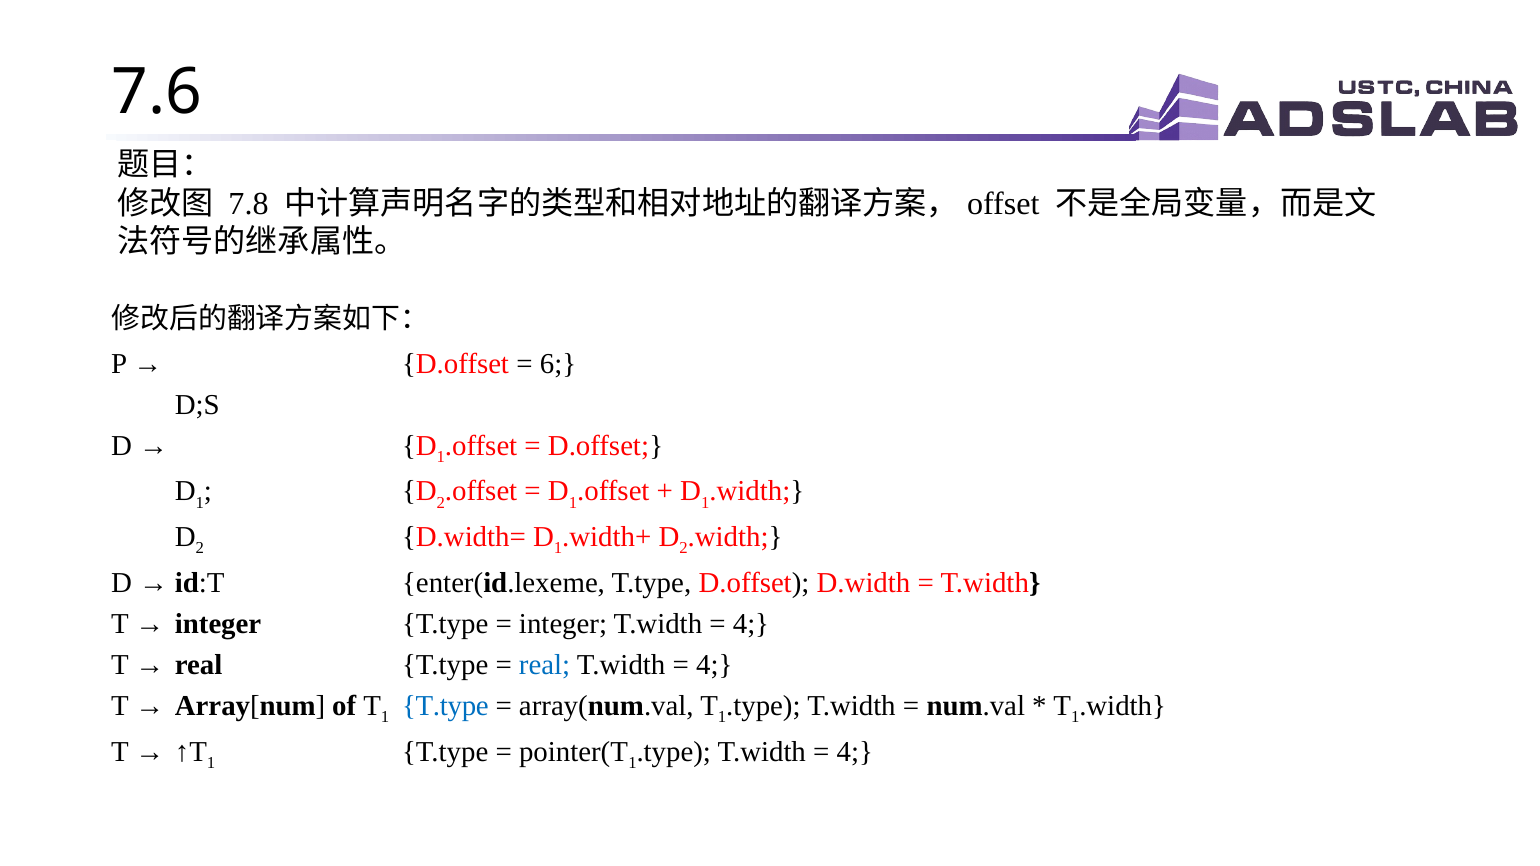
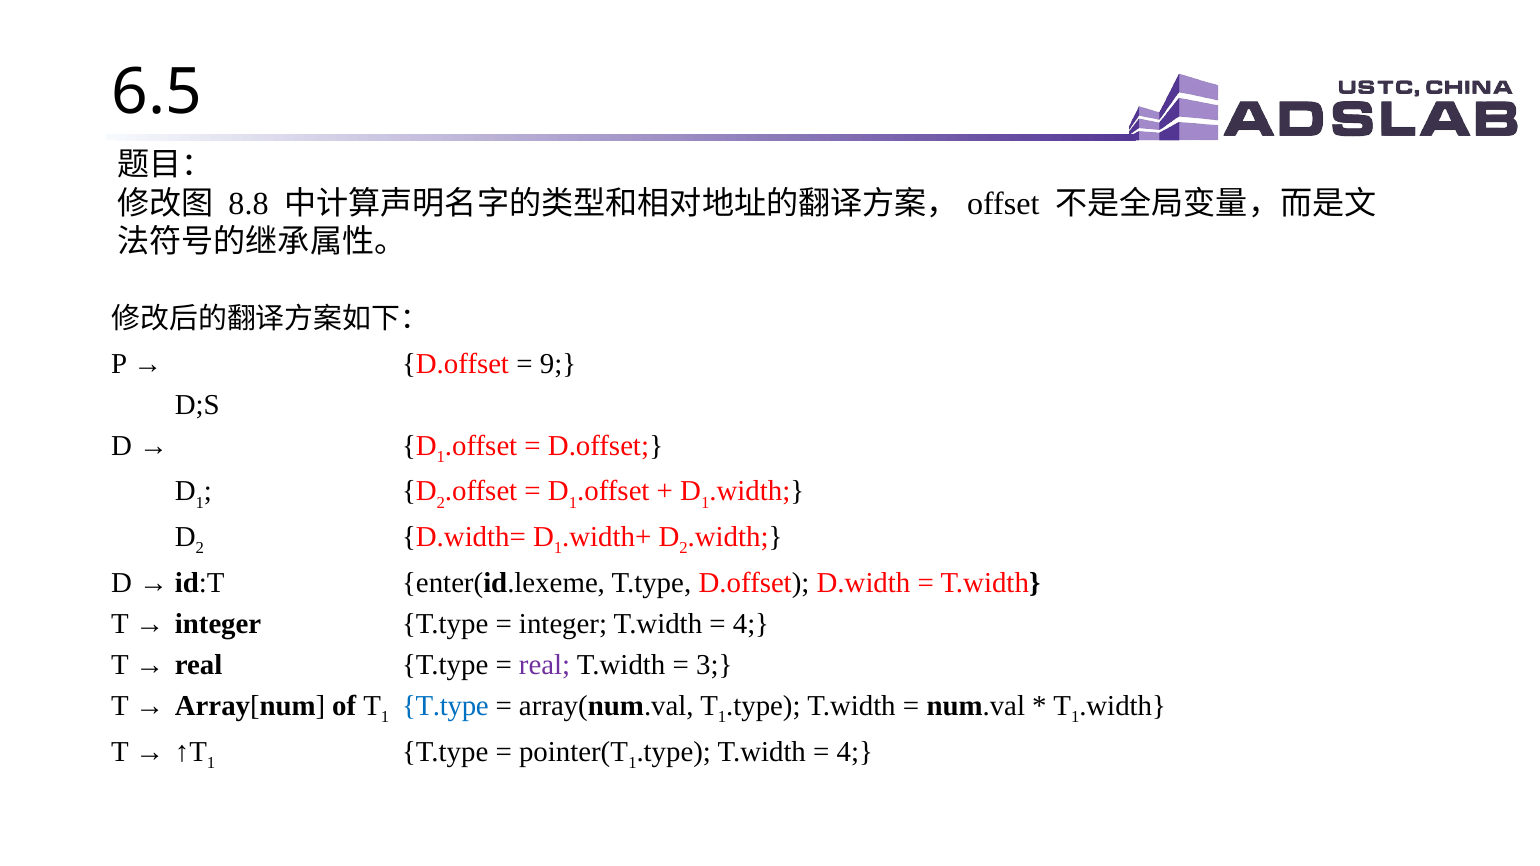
7.6: 7.6 -> 6.5
7.8: 7.8 -> 8.8
6: 6 -> 9
real at (545, 665) colour: blue -> purple
4 at (714, 665): 4 -> 3
